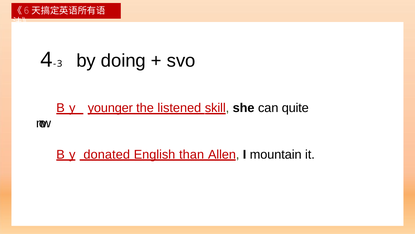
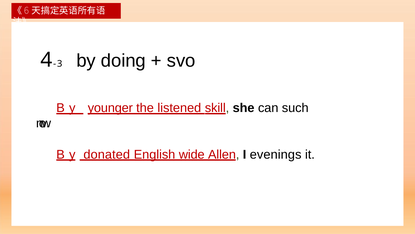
quite: quite -> such
than: than -> wide
mountain: mountain -> evenings
